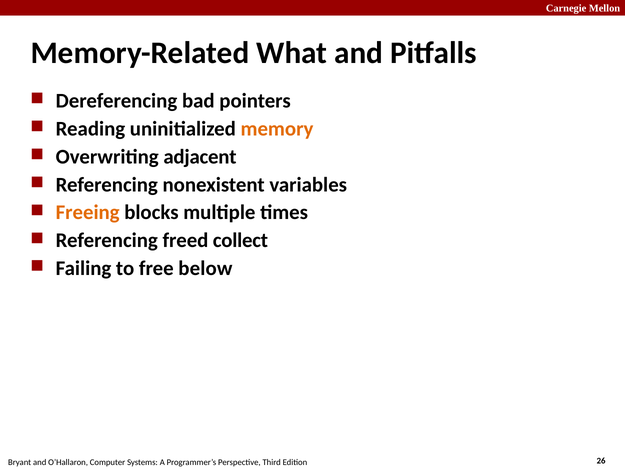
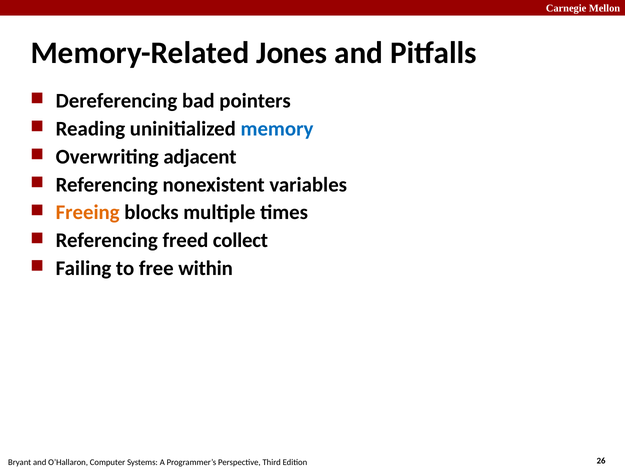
What: What -> Jones
memory colour: orange -> blue
below: below -> within
